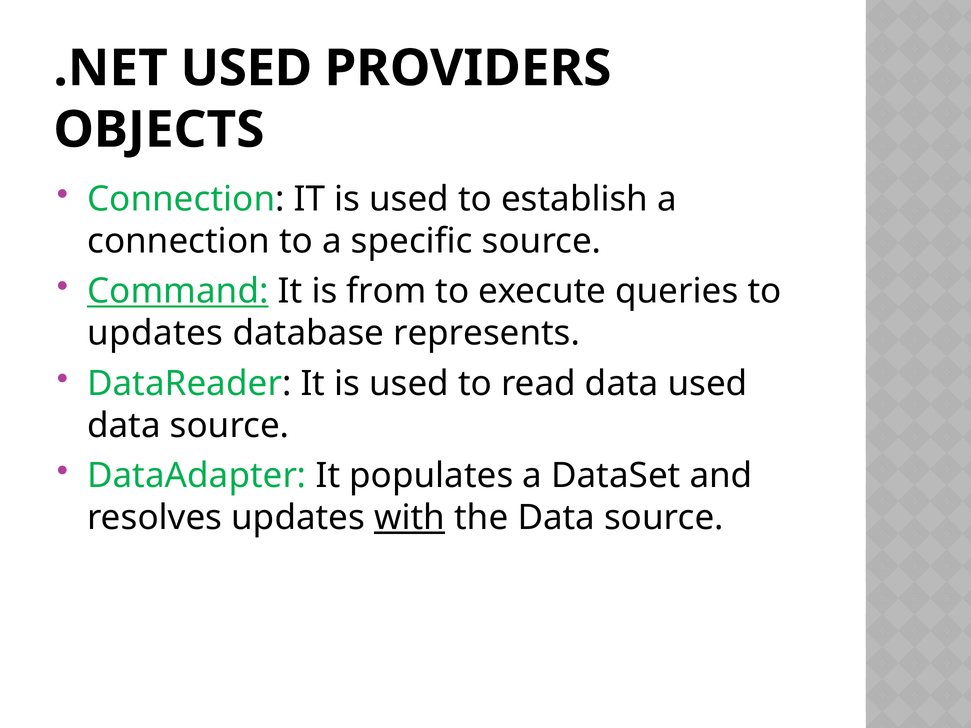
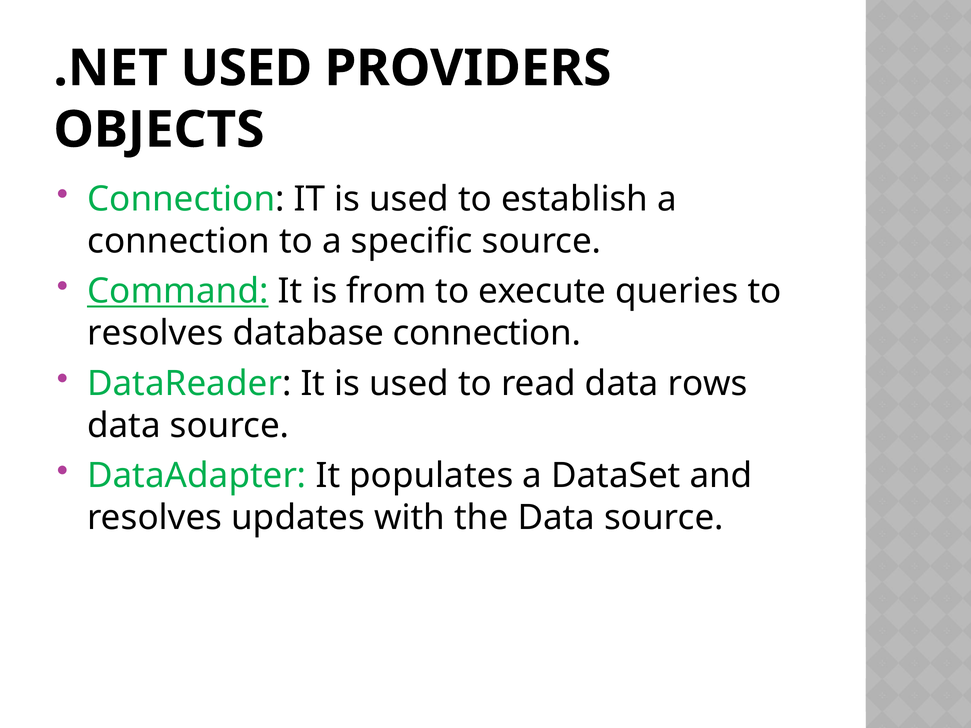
updates at (155, 333): updates -> resolves
database represents: represents -> connection
data used: used -> rows
with underline: present -> none
